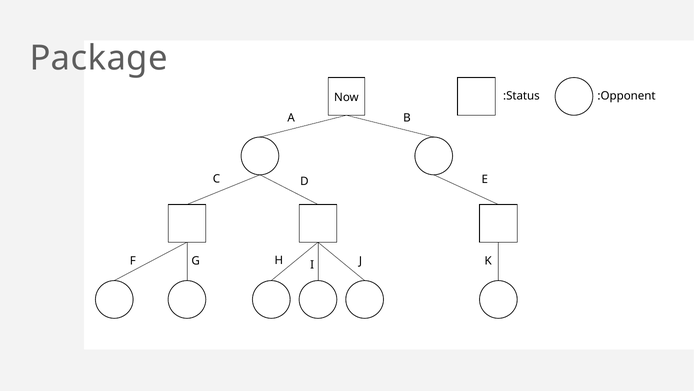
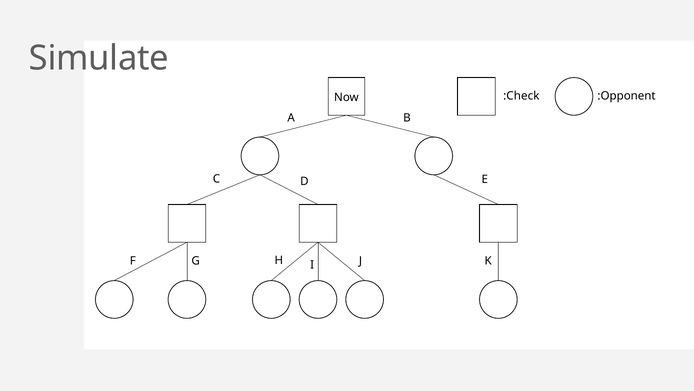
Package: Package -> Simulate
:Status: :Status -> :Check
